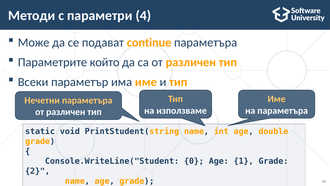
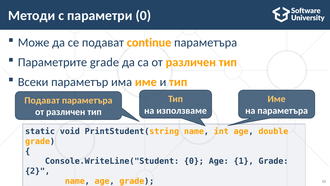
параметри 4: 4 -> 0
Параметрите който: който -> grade
Нечетни at (42, 100): Нечетни -> Подават
